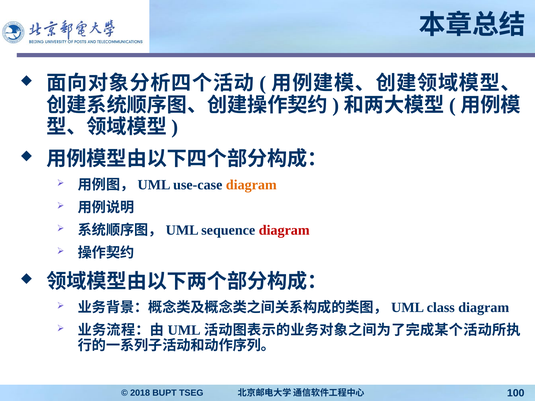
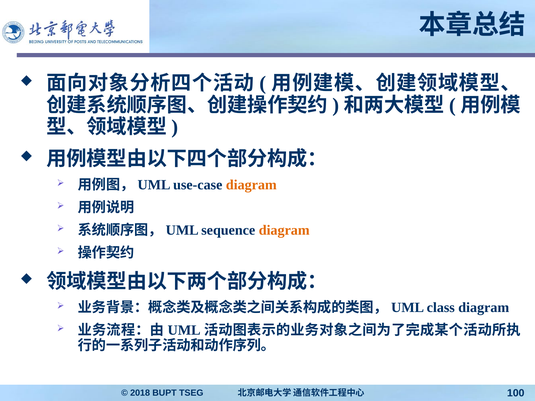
diagram at (284, 230) colour: red -> orange
